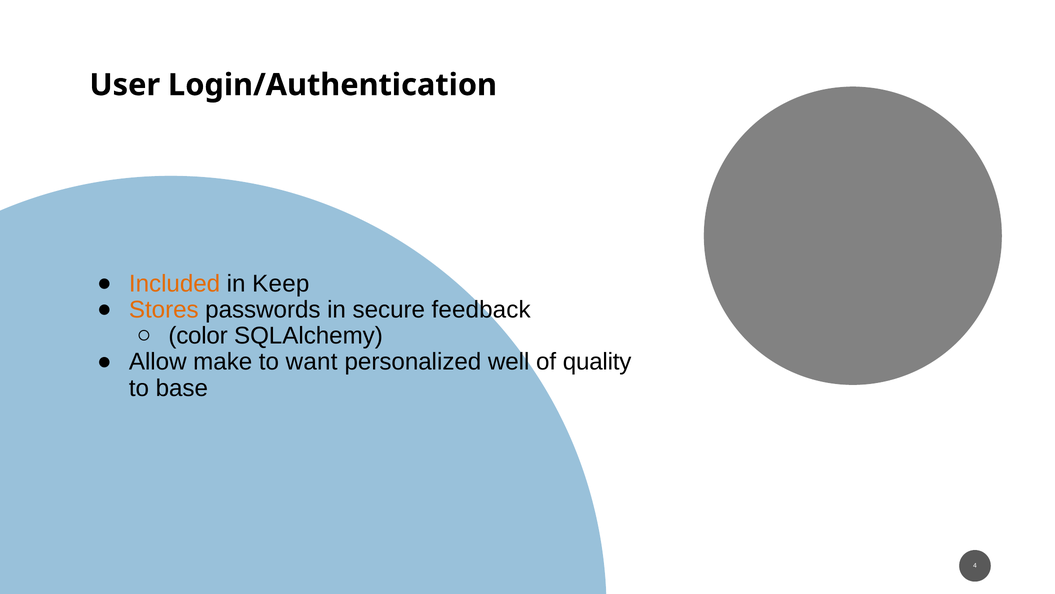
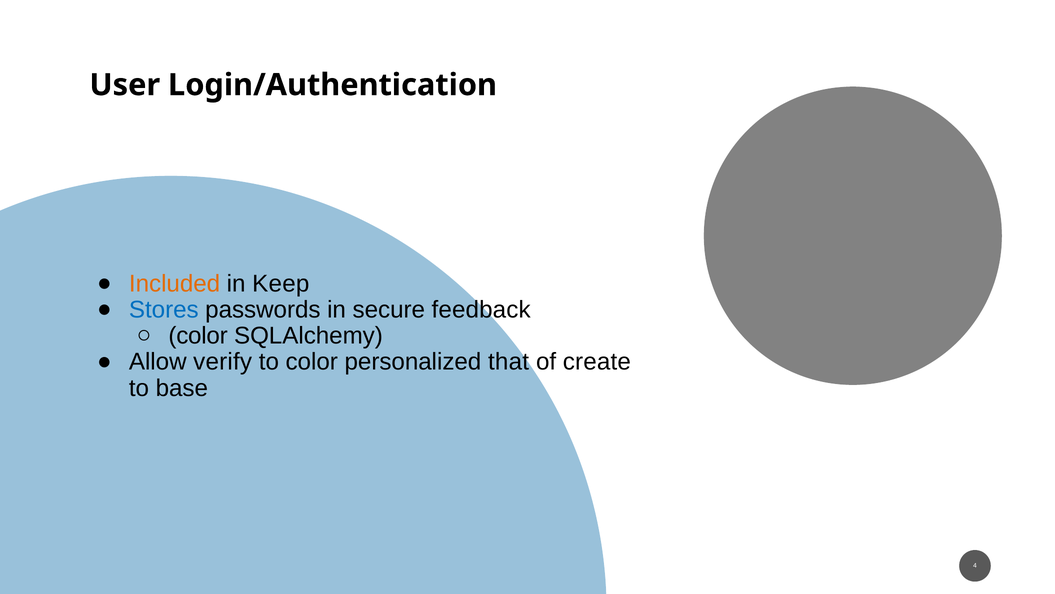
Stores colour: orange -> blue
make: make -> verify
to want: want -> color
well: well -> that
quality: quality -> create
